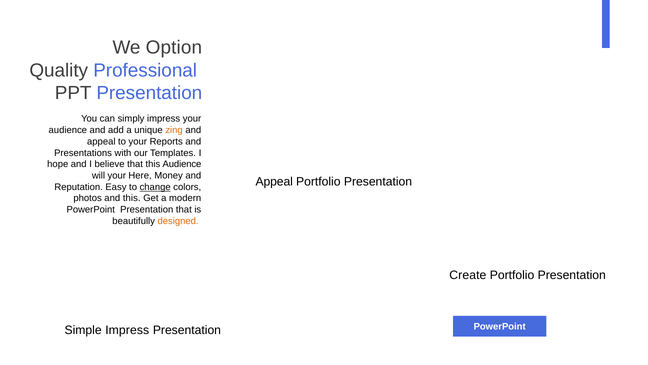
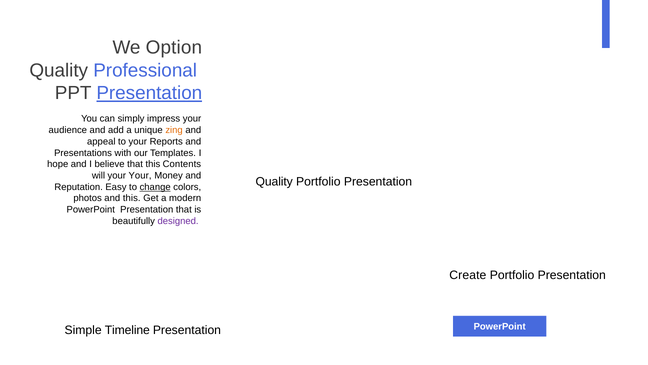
Presentation at (149, 93) underline: none -> present
this Audience: Audience -> Contents
your Here: Here -> Your
Appeal at (274, 182): Appeal -> Quality
designed colour: orange -> purple
Simple Impress: Impress -> Timeline
